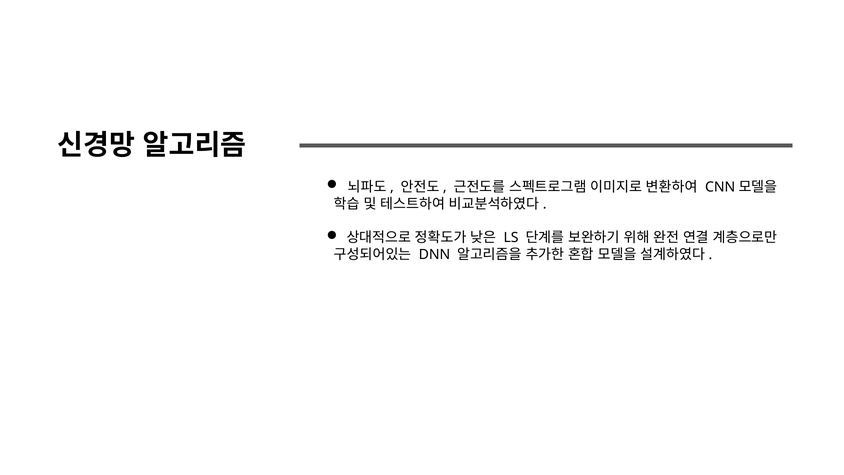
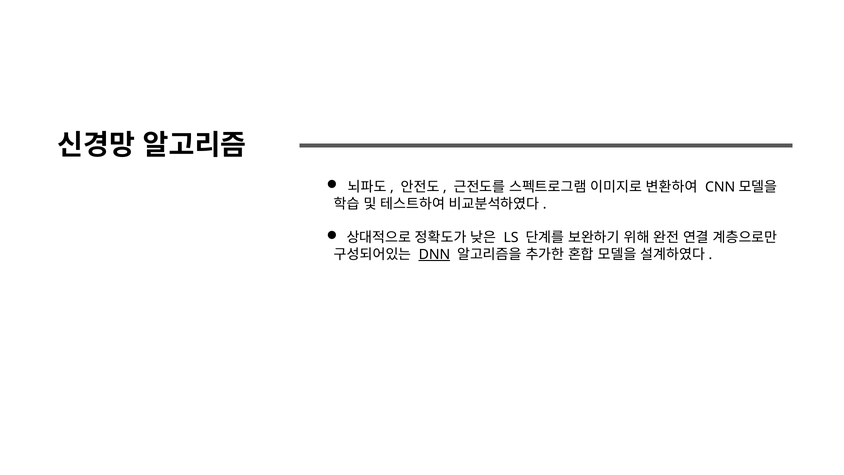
DNN underline: none -> present
